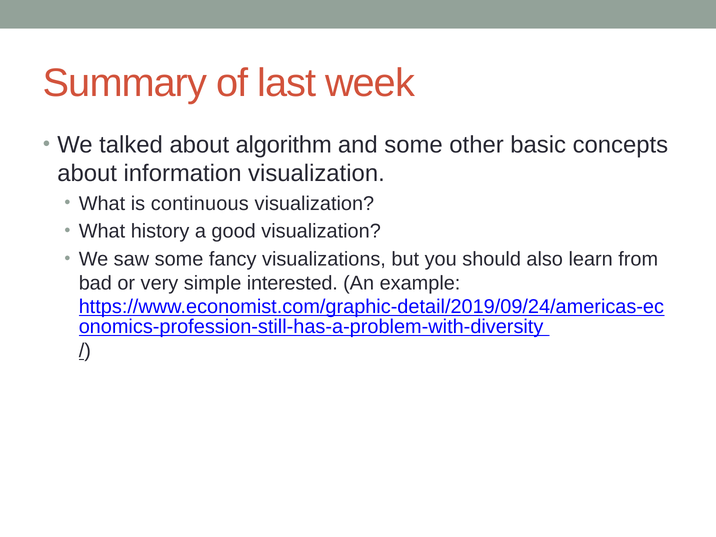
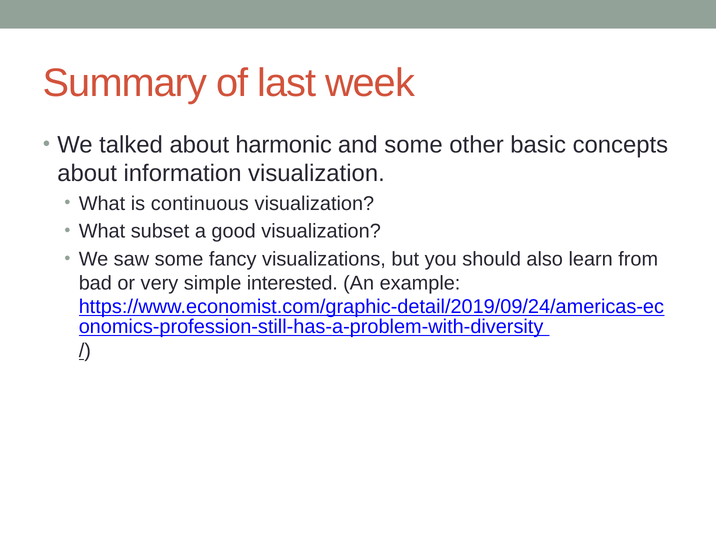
algorithm: algorithm -> harmonic
history: history -> subset
